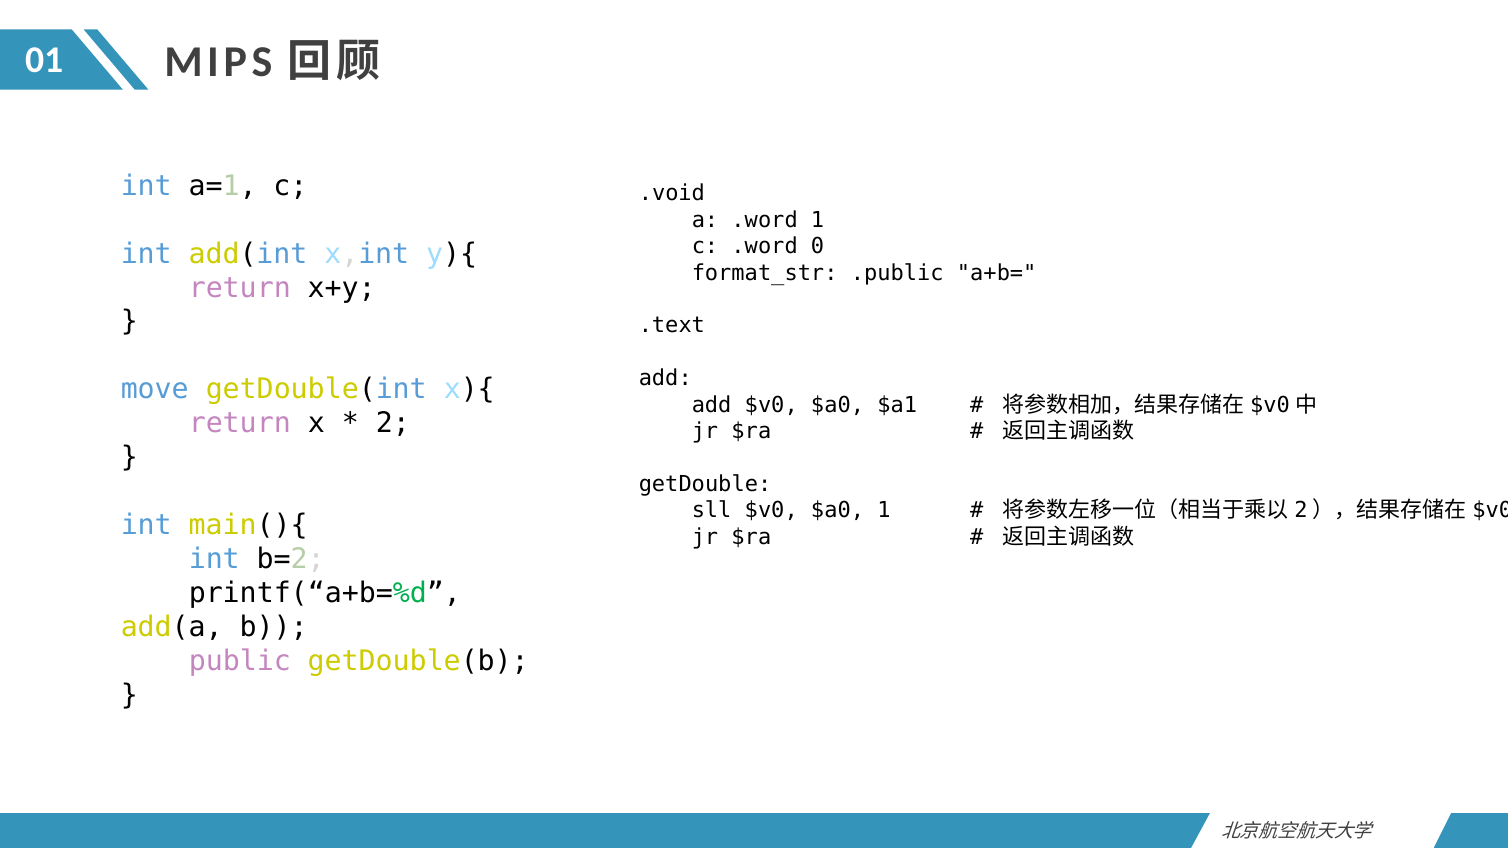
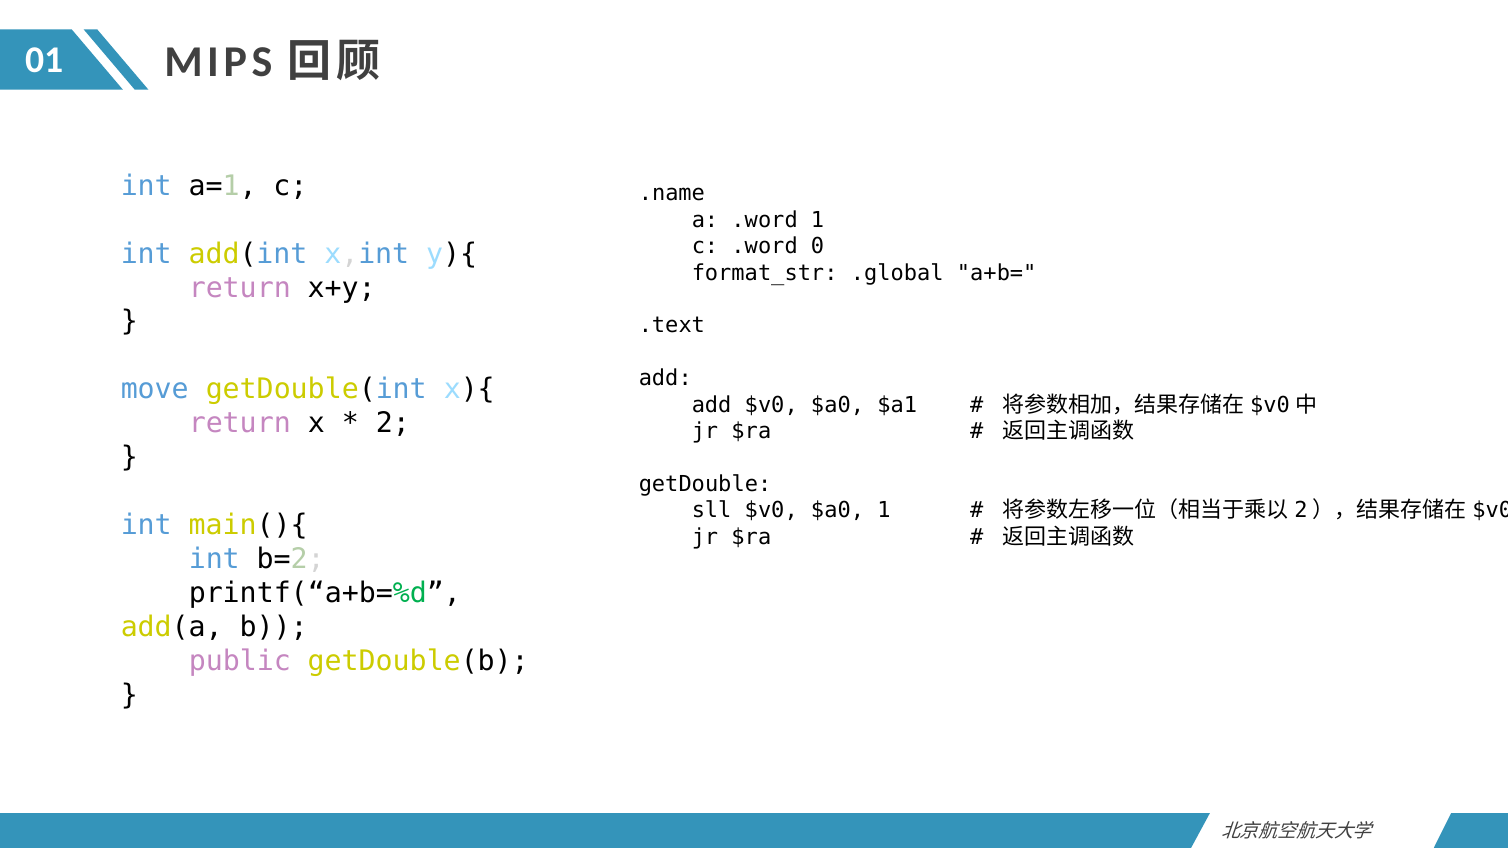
.void: .void -> .name
.public: .public -> .global
